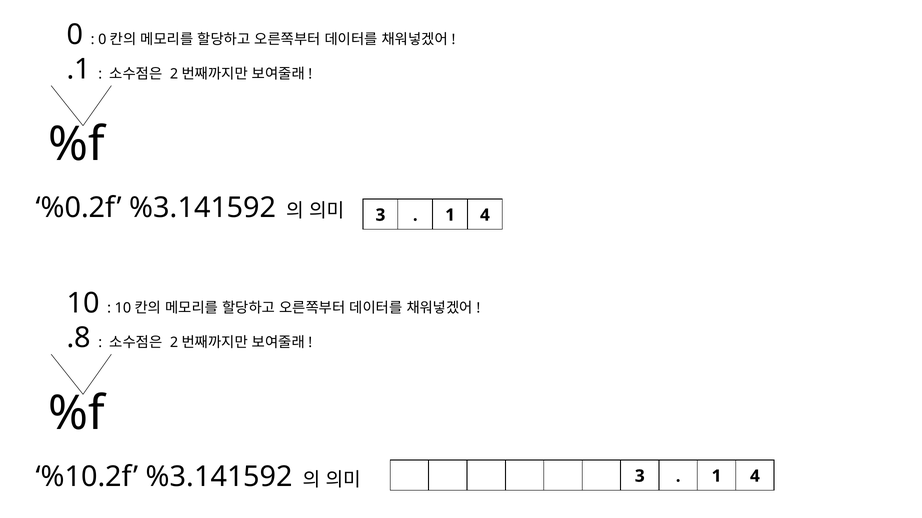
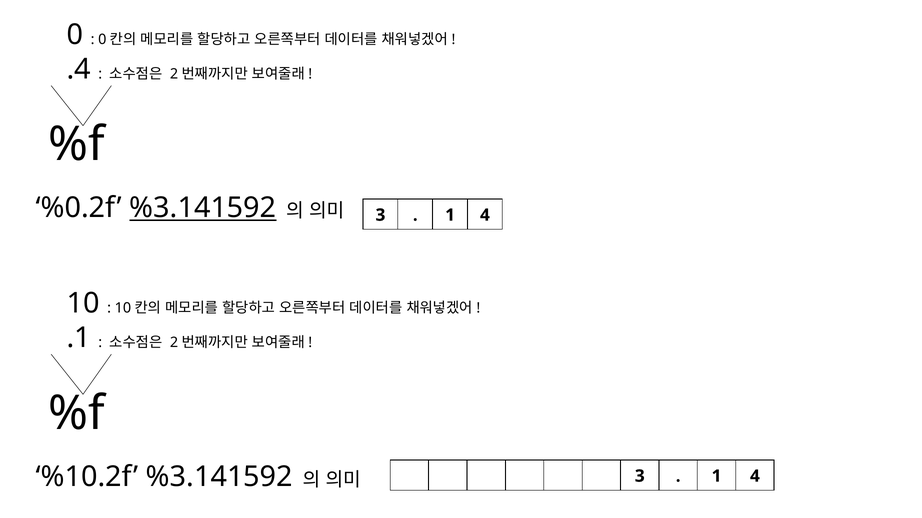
.1: .1 -> .4
%3.141592 at (203, 208) underline: none -> present
.8: .8 -> .1
